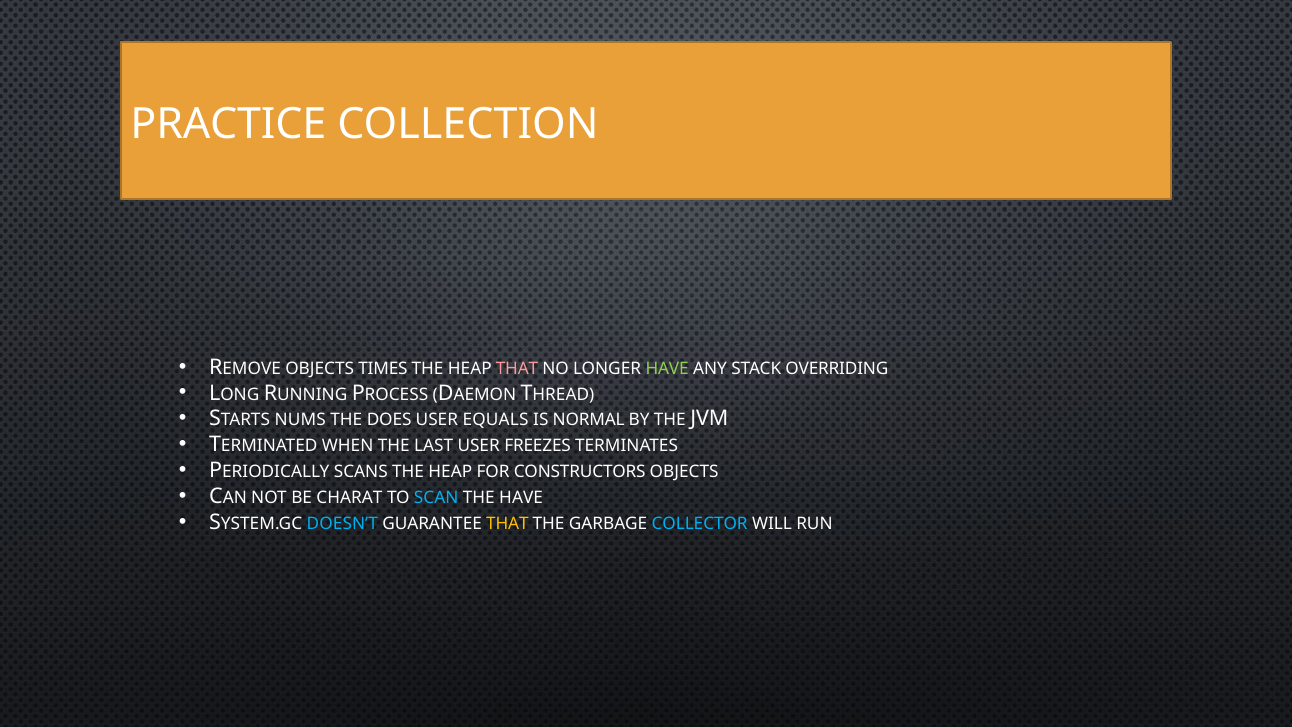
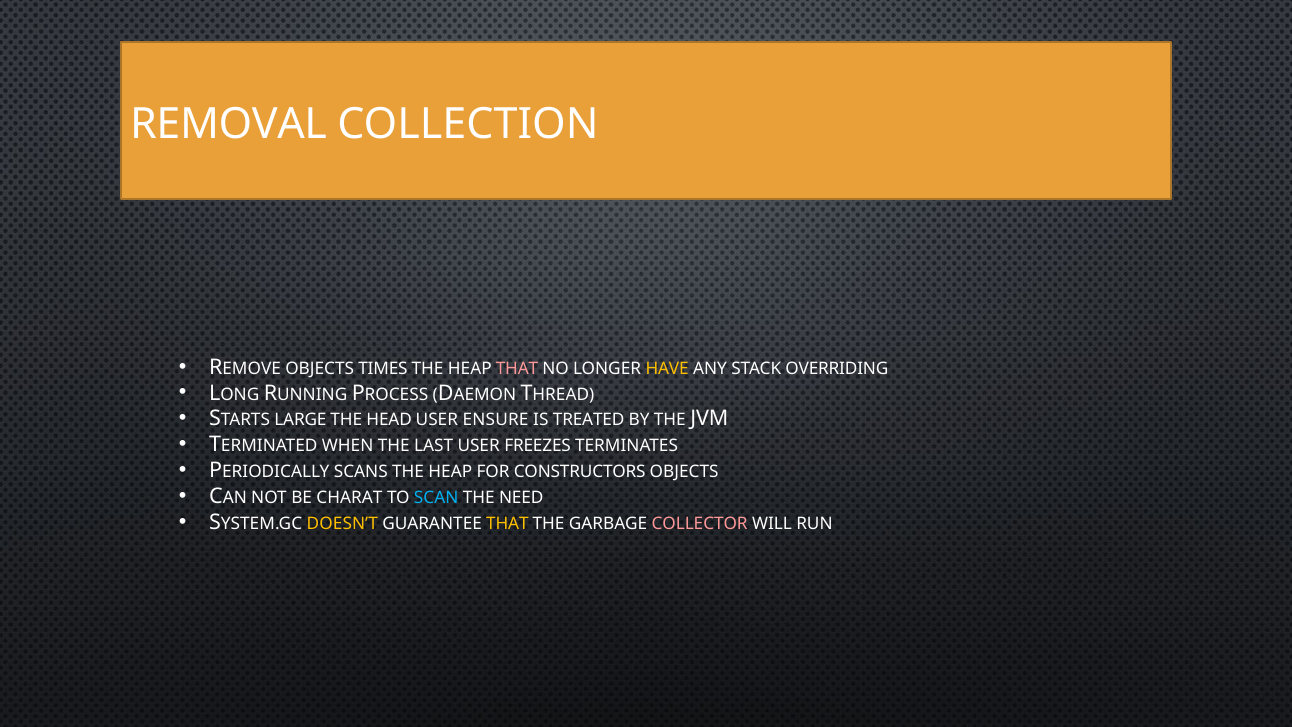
PRACTICE: PRACTICE -> REMOVAL
HAVE at (667, 369) colour: light green -> yellow
NUMS: NUMS -> LARGE
DOES: DOES -> HEAD
EQUALS: EQUALS -> ENSURE
NORMAL: NORMAL -> TREATED
THE HAVE: HAVE -> NEED
DOESN’T colour: light blue -> yellow
COLLECTOR colour: light blue -> pink
